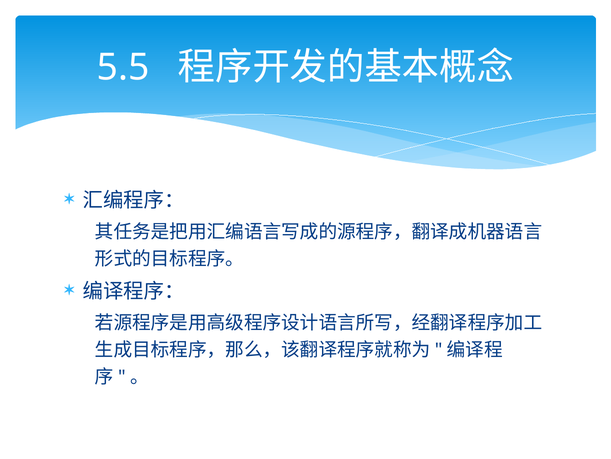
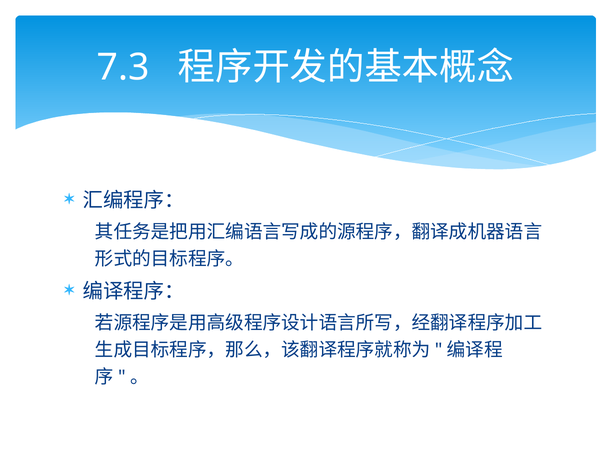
5.5: 5.5 -> 7.3
